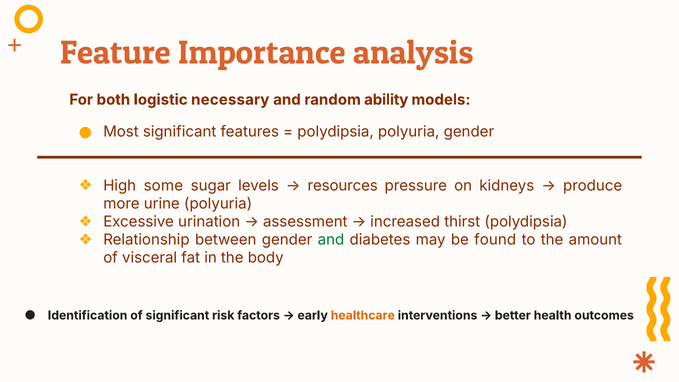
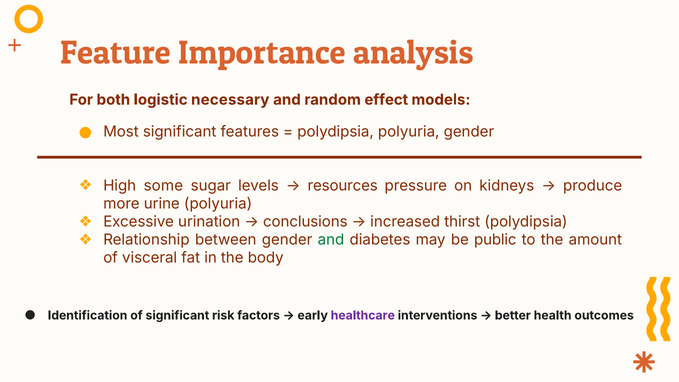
ability: ability -> effect
assessment: assessment -> conclusions
found: found -> public
healthcare colour: orange -> purple
